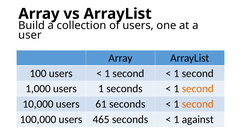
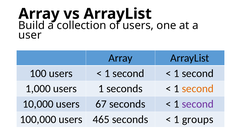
61: 61 -> 67
second at (198, 104) colour: orange -> purple
against: against -> groups
